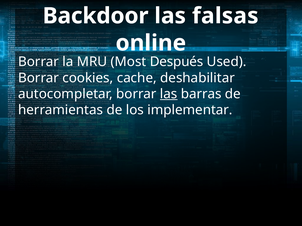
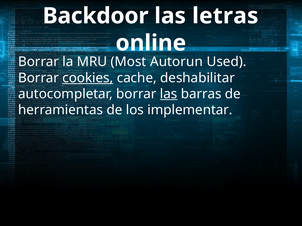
falsas: falsas -> letras
Después: Después -> Autorun
cookies underline: none -> present
